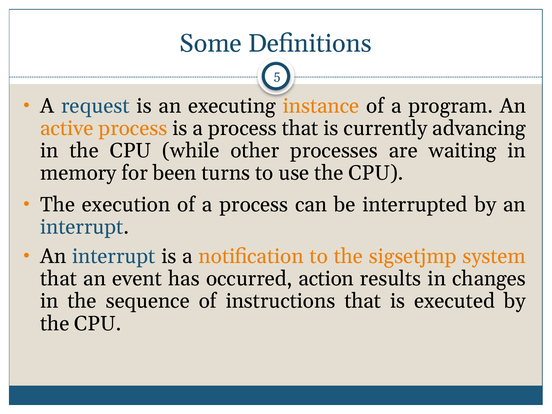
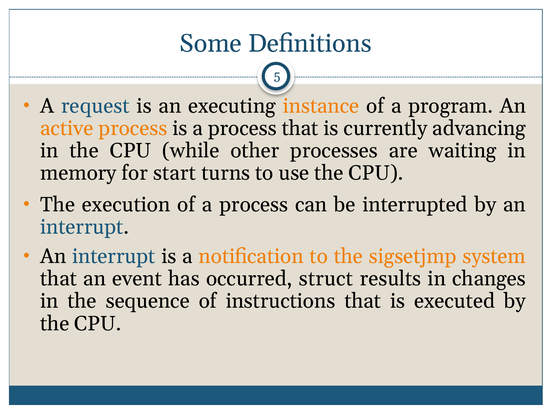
been: been -> start
action: action -> struct
